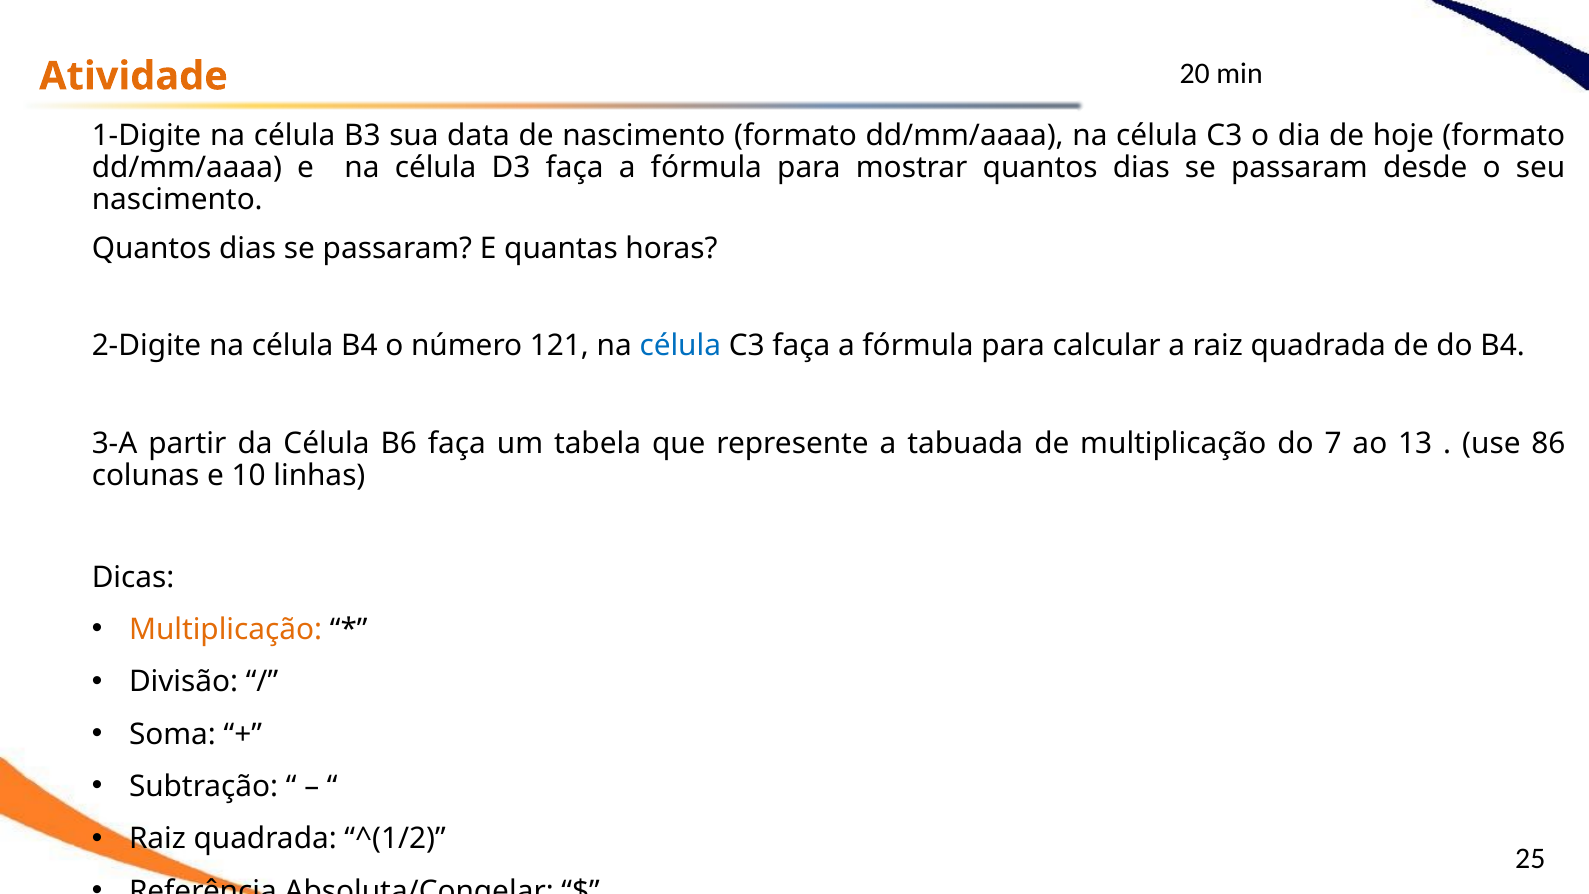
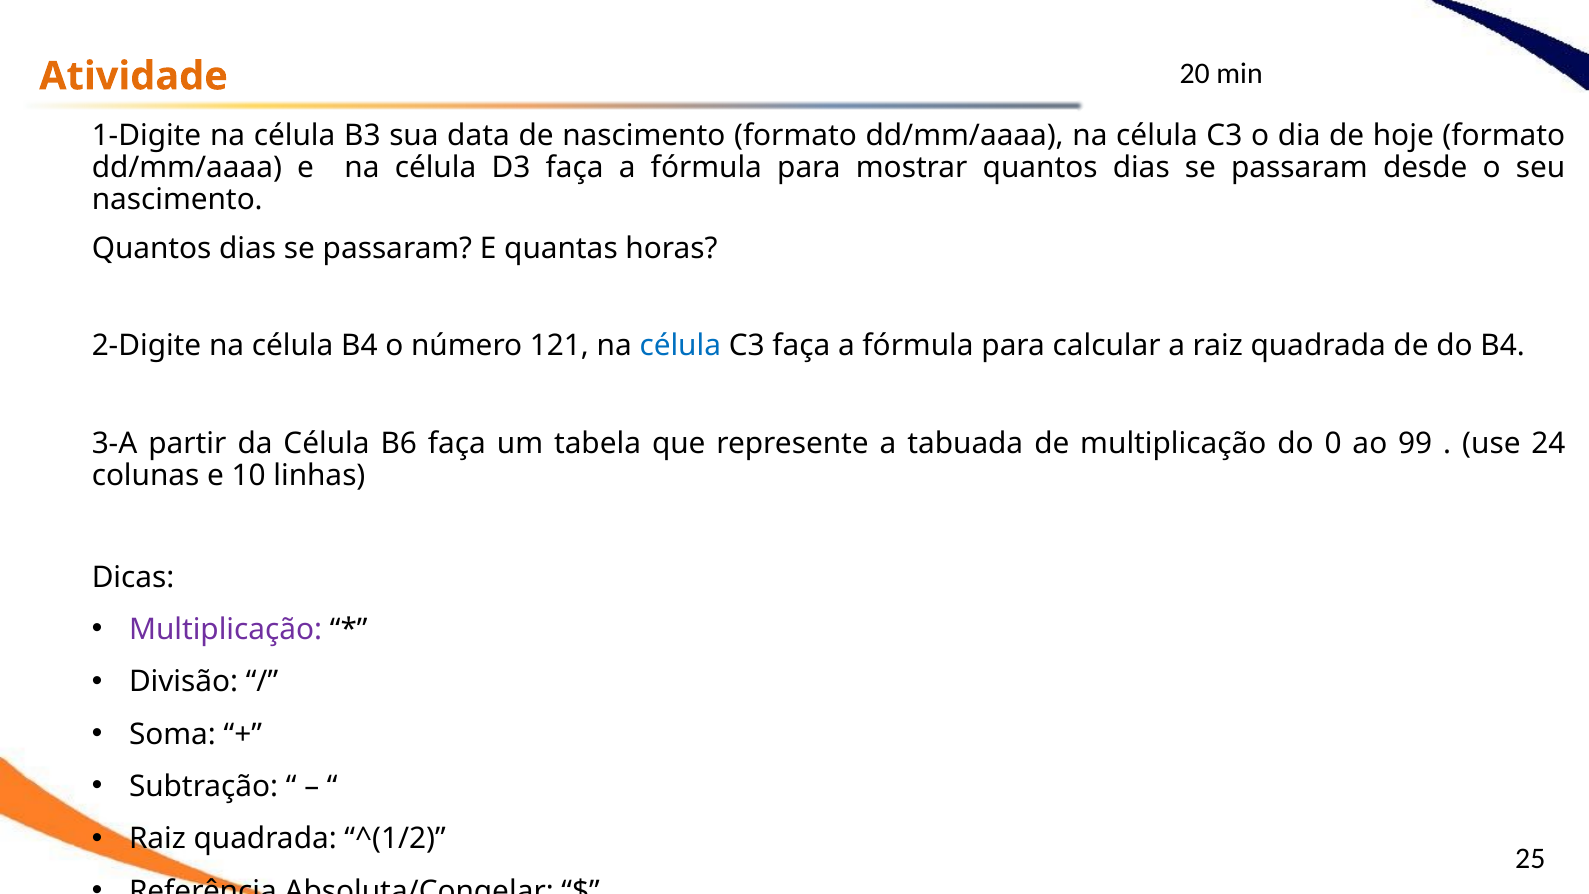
7: 7 -> 0
13: 13 -> 99
86: 86 -> 24
Multiplicação at (226, 629) colour: orange -> purple
